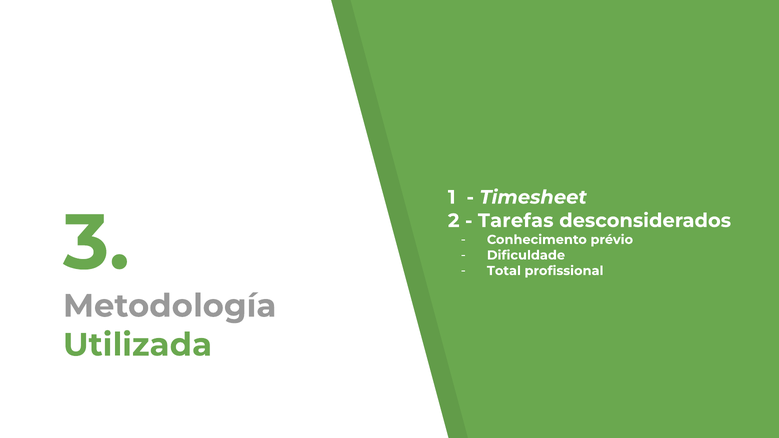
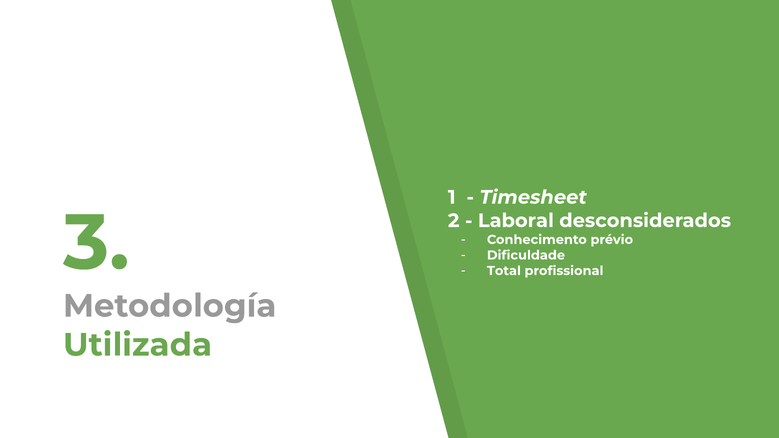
Tarefas: Tarefas -> Laboral
